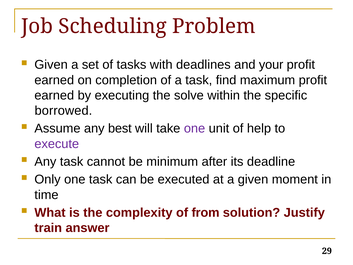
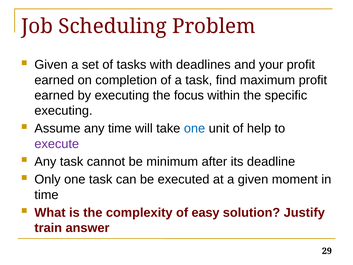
solve: solve -> focus
borrowed at (63, 111): borrowed -> executing
any best: best -> time
one at (195, 128) colour: purple -> blue
from: from -> easy
